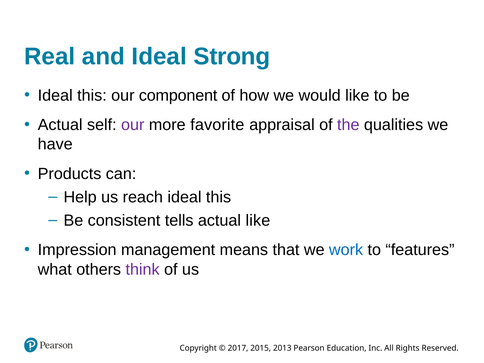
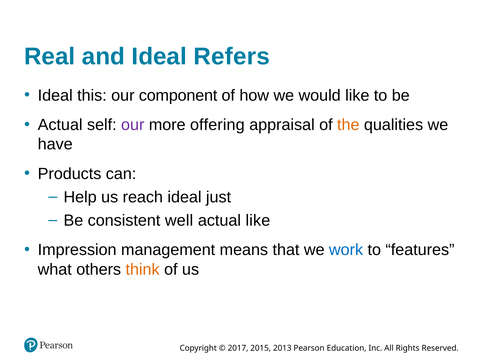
Strong: Strong -> Refers
favorite: favorite -> offering
the colour: purple -> orange
reach ideal this: this -> just
tells: tells -> well
think colour: purple -> orange
